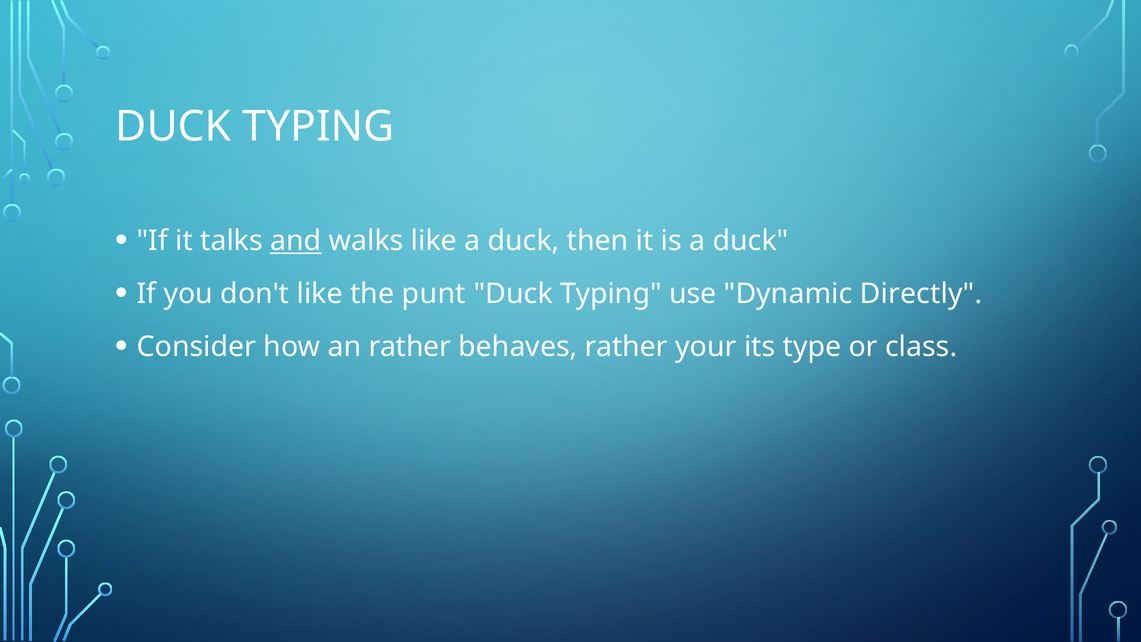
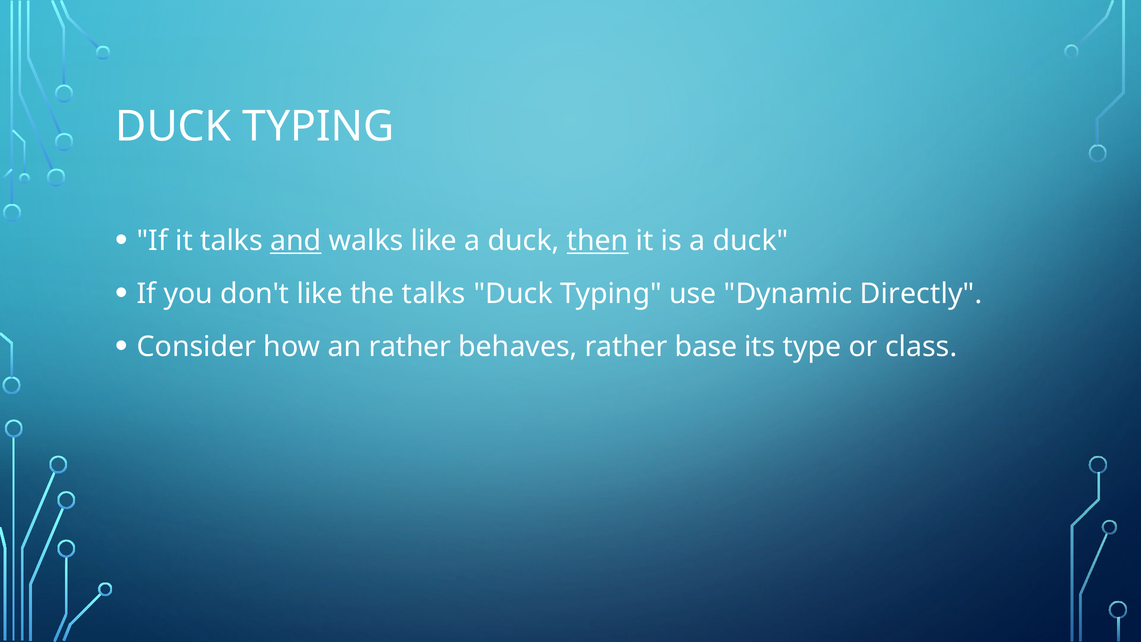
then underline: none -> present
the punt: punt -> talks
your: your -> base
